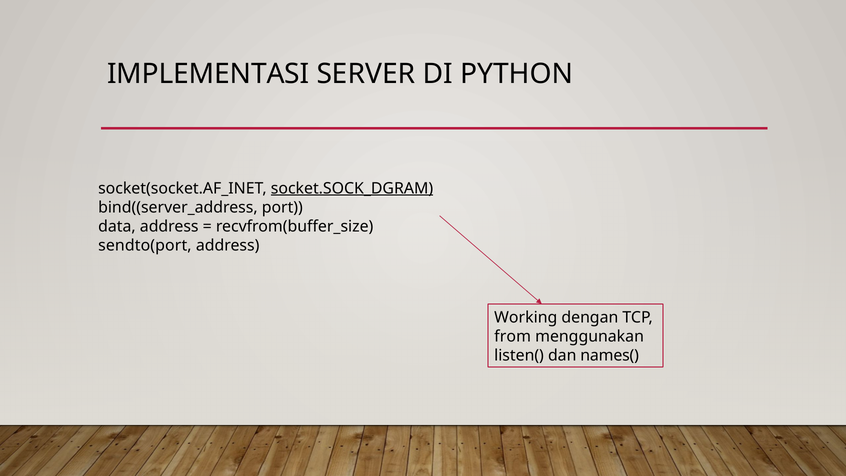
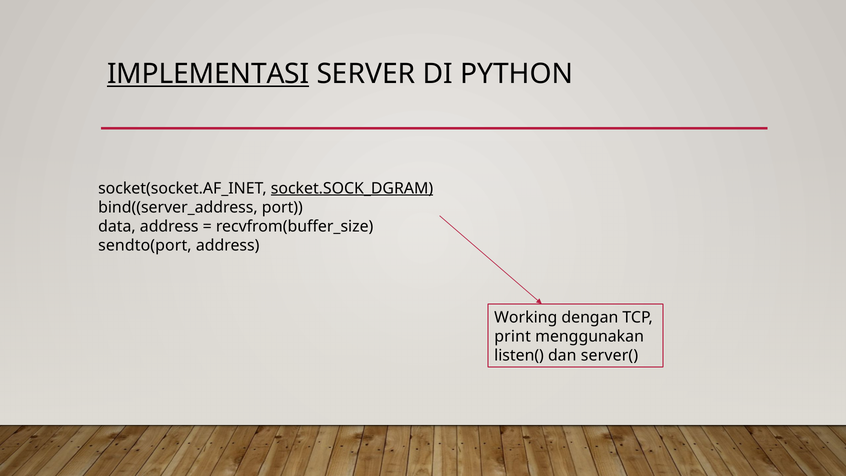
IMPLEMENTASI underline: none -> present
from: from -> print
names(: names( -> server(
